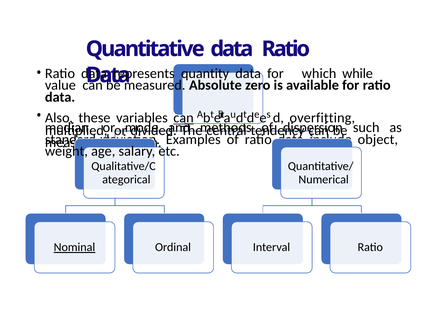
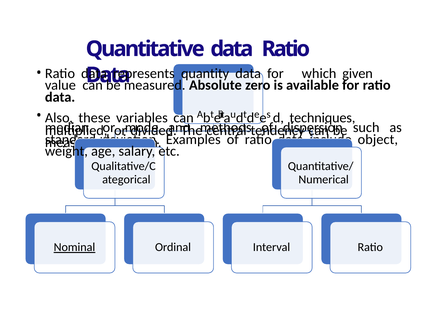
while: while -> given
overfitting: overfitting -> techniques
can at (183, 118) underline: present -> none
